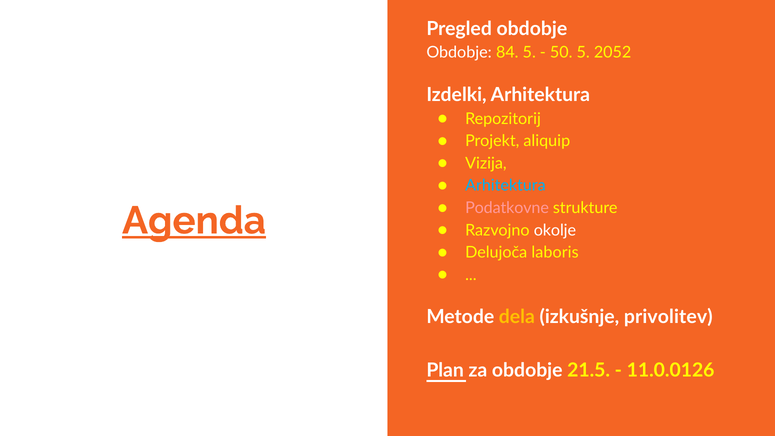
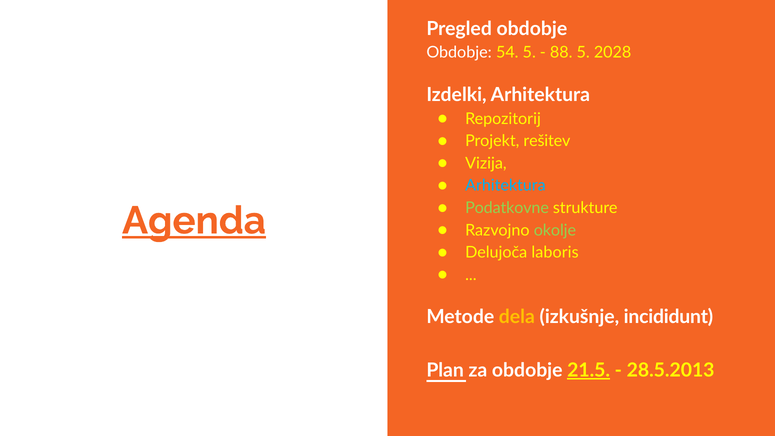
84: 84 -> 54
50: 50 -> 88
2052: 2052 -> 2028
aliquip: aliquip -> rešitev
Podatkovne colour: pink -> light green
okolje colour: white -> light green
privolitev: privolitev -> incididunt
21.5 underline: none -> present
11.0.0126: 11.0.0126 -> 28.5.2013
